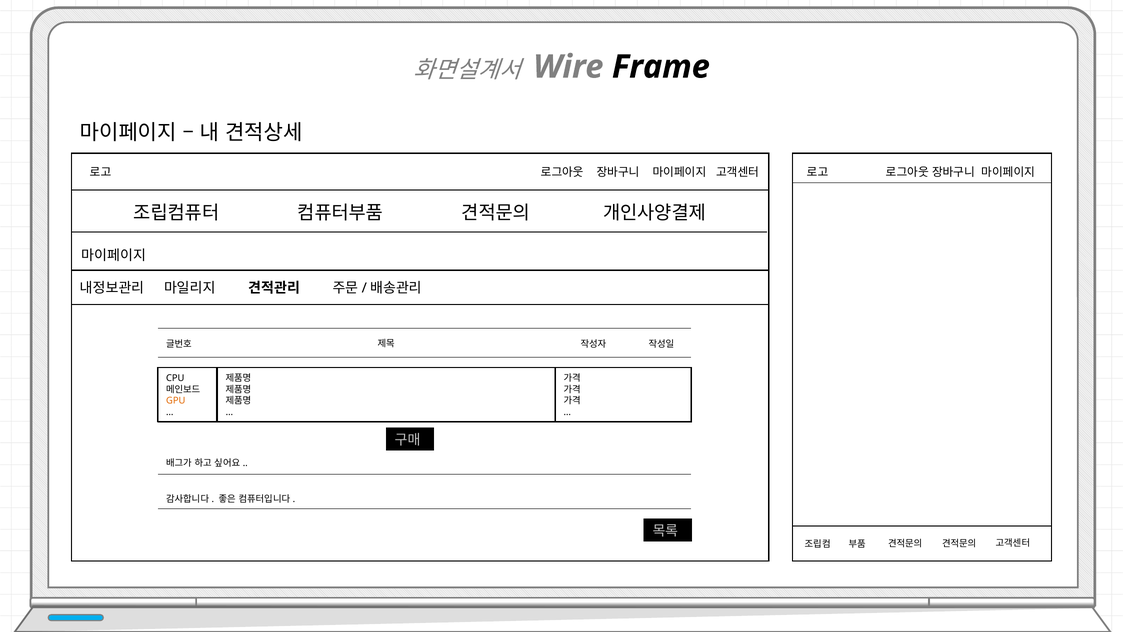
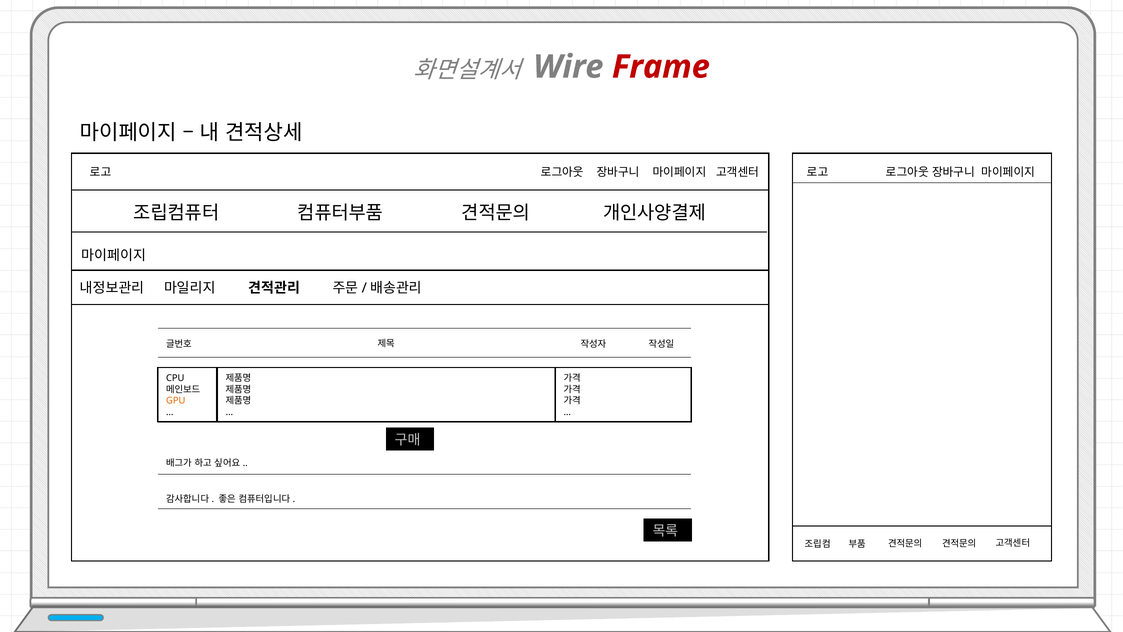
Frame colour: black -> red
